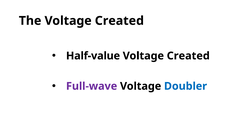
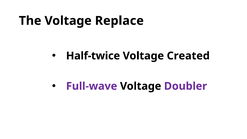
The Voltage Created: Created -> Replace
Half-value: Half-value -> Half-twice
Doubler colour: blue -> purple
